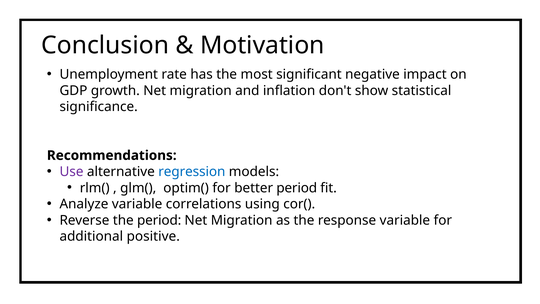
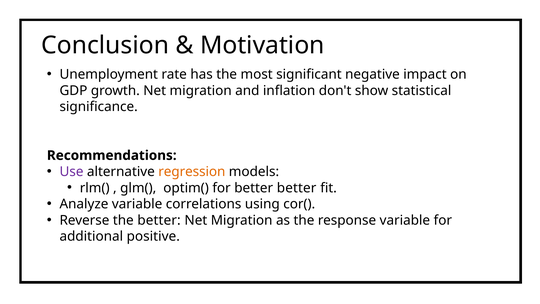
regression colour: blue -> orange
better period: period -> better
the period: period -> better
